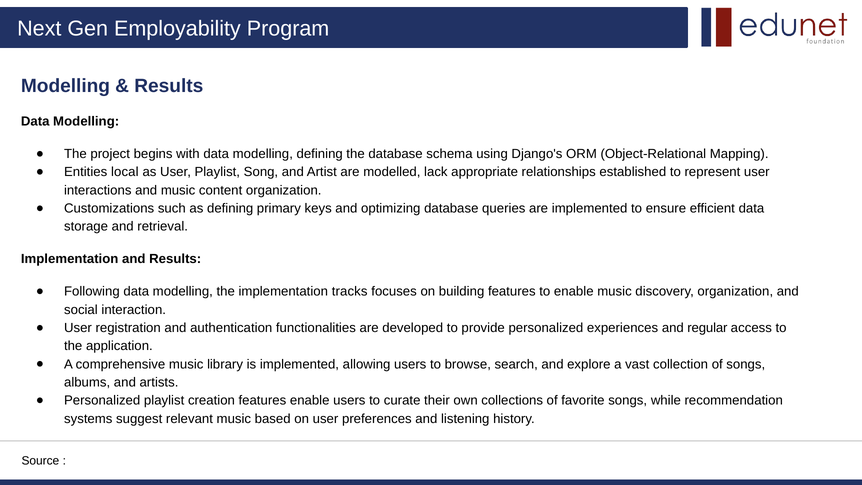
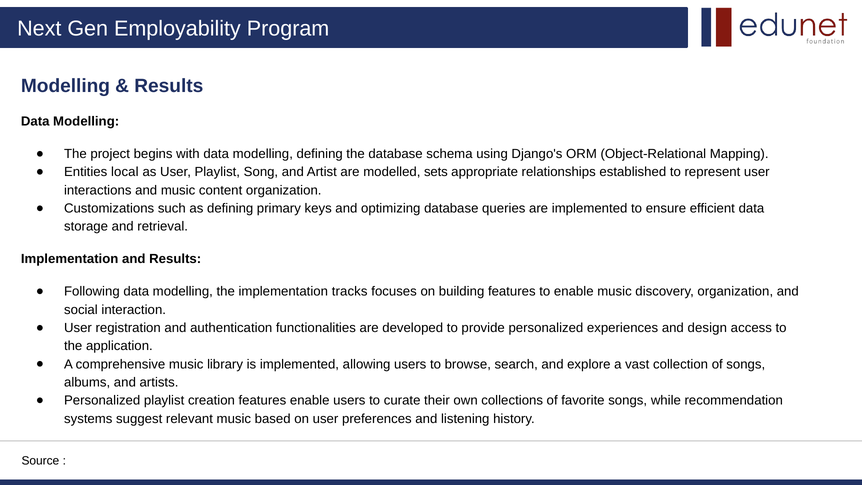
lack: lack -> sets
regular: regular -> design
